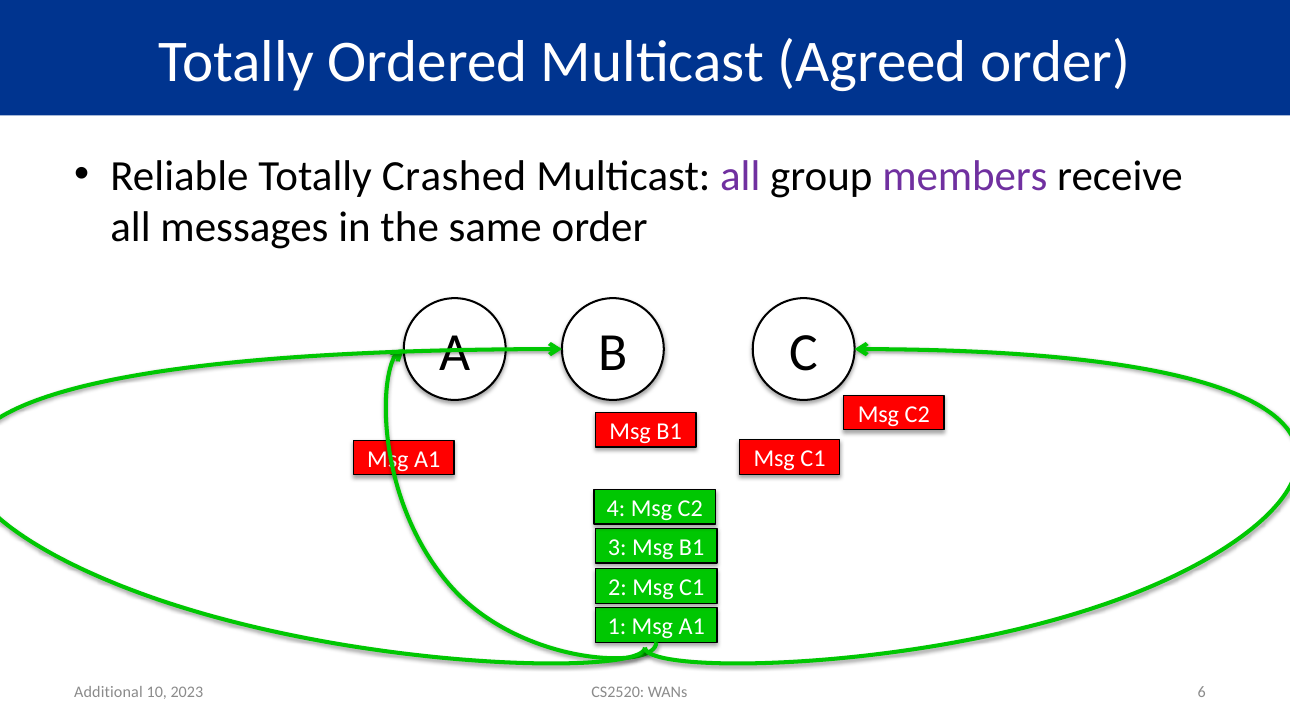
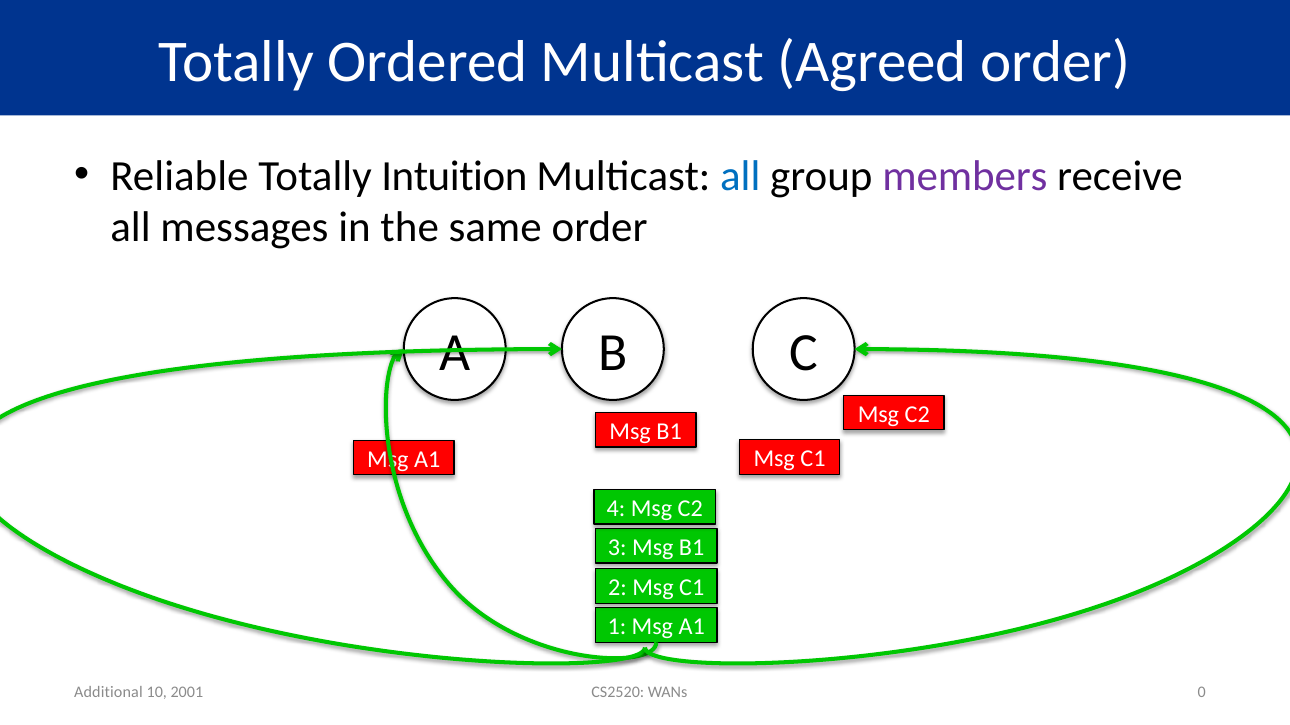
Crashed: Crashed -> Intuition
all at (740, 176) colour: purple -> blue
6: 6 -> 0
2023: 2023 -> 2001
